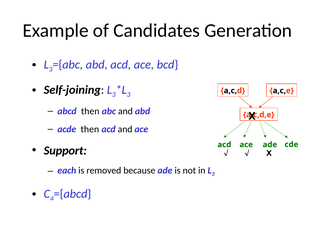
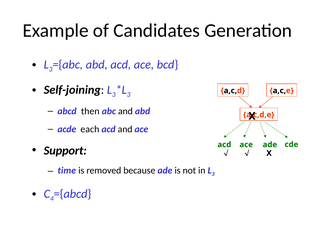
acde then: then -> each
each: each -> time
